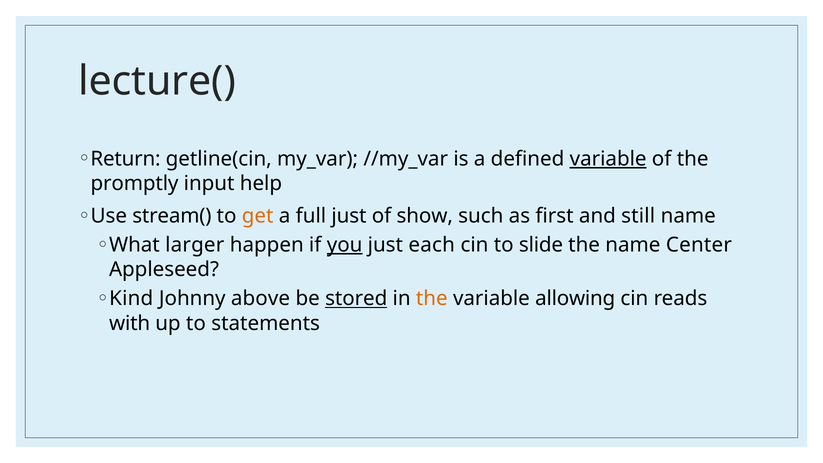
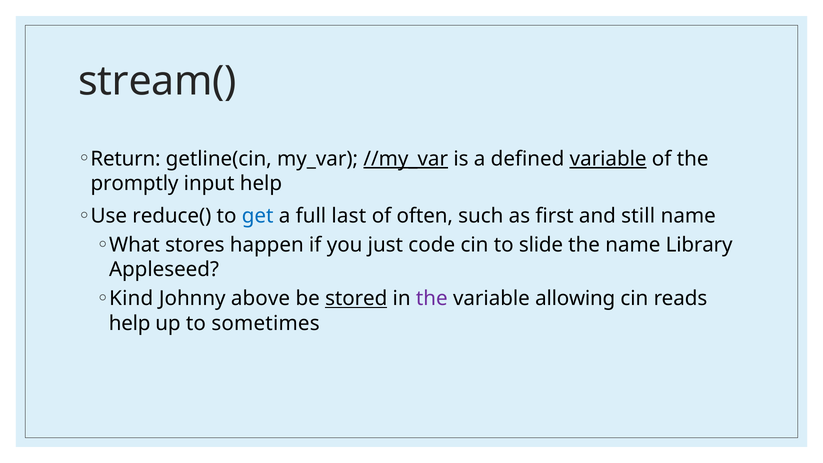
lecture(: lecture( -> stream(
//my_var underline: none -> present
stream(: stream( -> reduce(
get colour: orange -> blue
full just: just -> last
show: show -> often
larger: larger -> stores
you underline: present -> none
each: each -> code
Center: Center -> Library
the at (432, 299) colour: orange -> purple
with at (130, 323): with -> help
statements: statements -> sometimes
